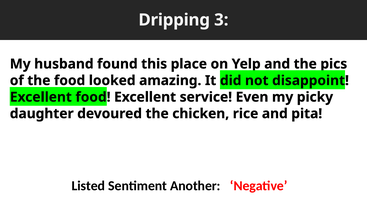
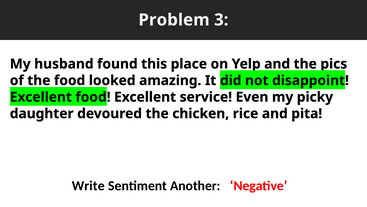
Dripping: Dripping -> Problem
Listed: Listed -> Write
